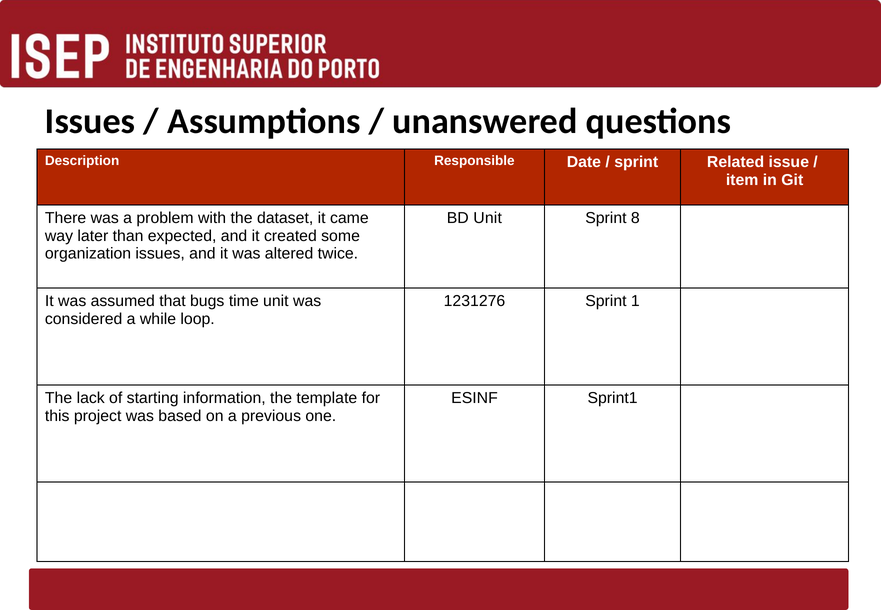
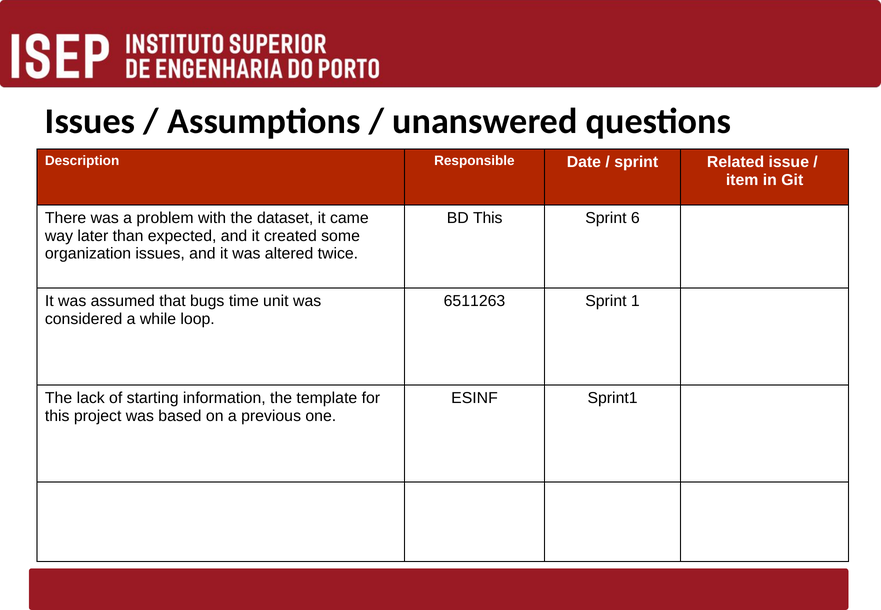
BD Unit: Unit -> This
8: 8 -> 6
1231276: 1231276 -> 6511263
